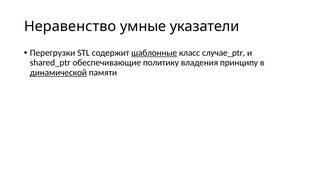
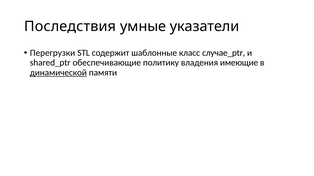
Неравенство: Неравенство -> Последствия
шаблонные underline: present -> none
принципу: принципу -> имеющие
